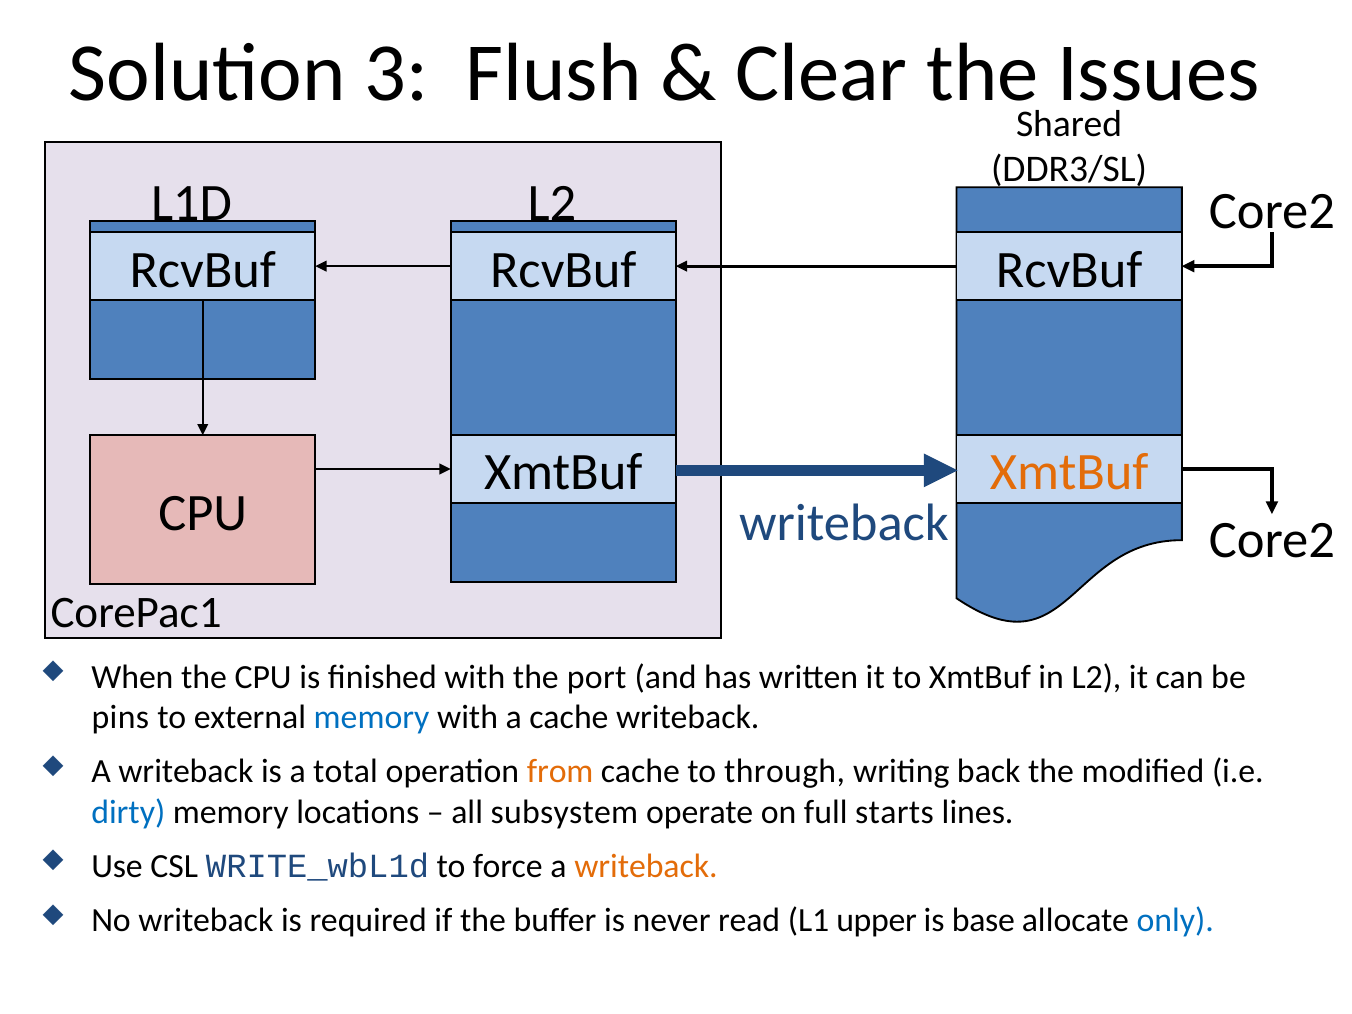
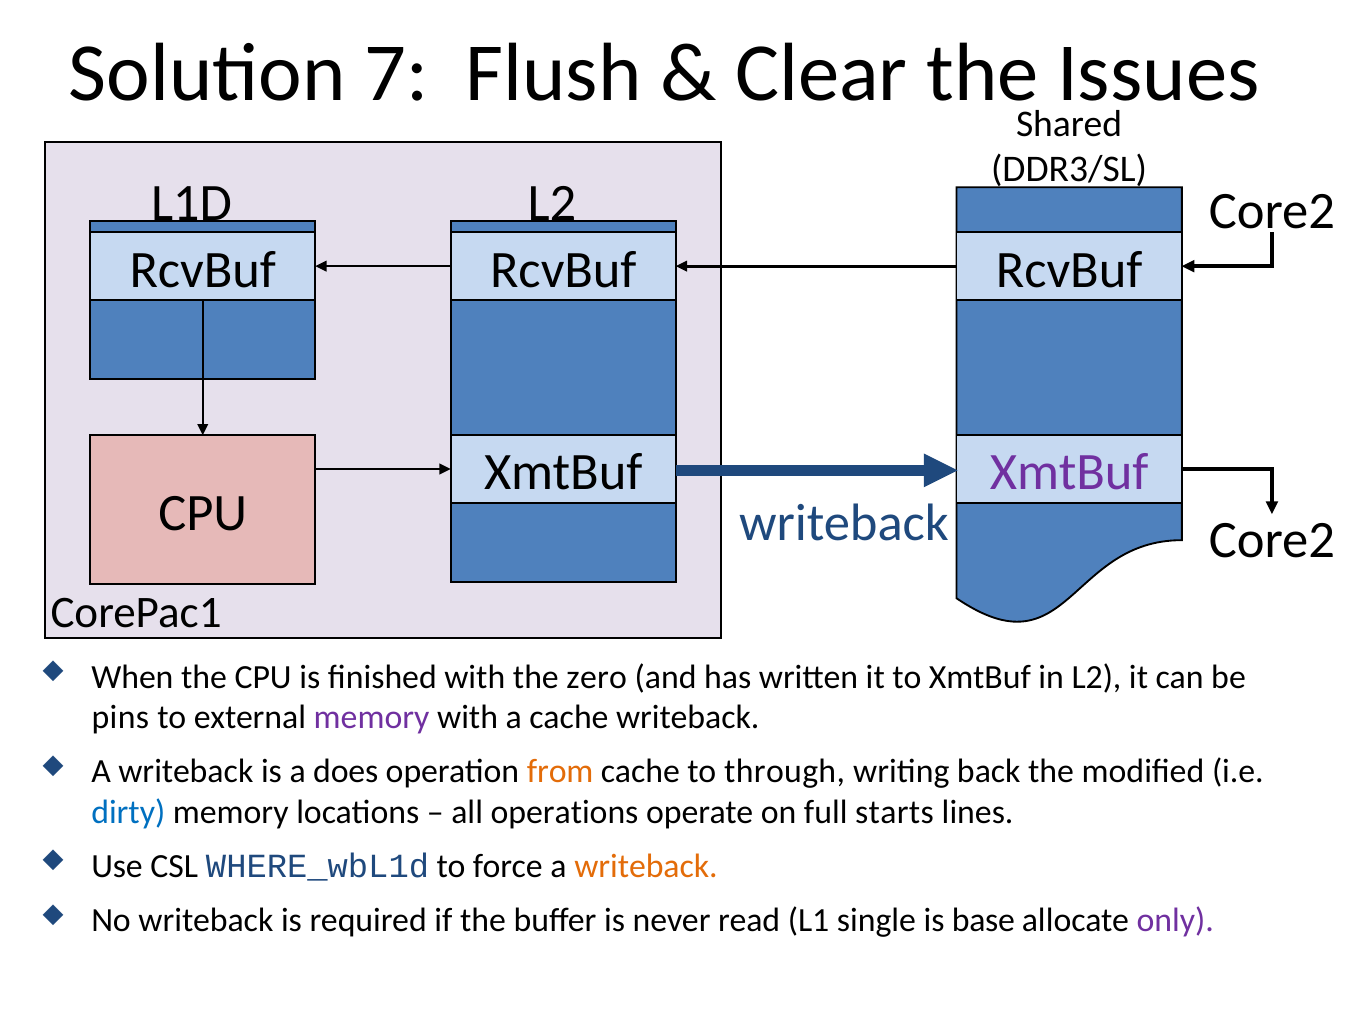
3: 3 -> 7
XmtBuf at (1069, 473) colour: orange -> purple
port: port -> zero
memory at (372, 718) colour: blue -> purple
total: total -> does
subsystem: subsystem -> operations
WRITE_wbL1d: WRITE_wbL1d -> WHERE_wbL1d
upper: upper -> single
only colour: blue -> purple
